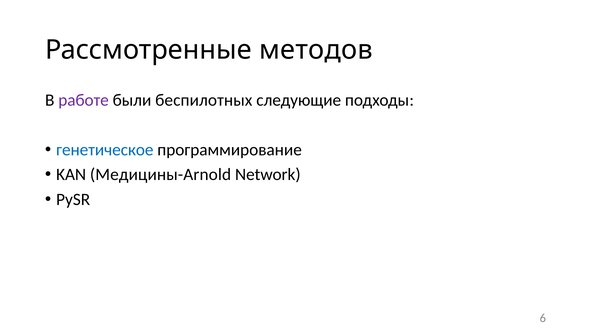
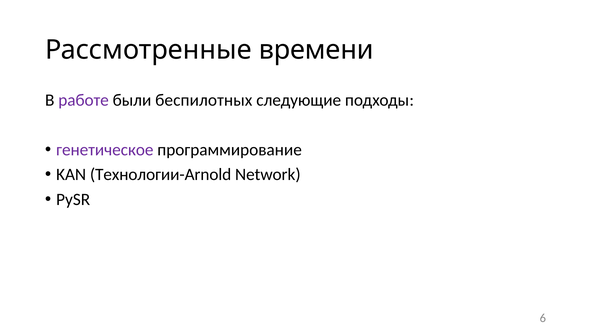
методов: методов -> времени
генетическое colour: blue -> purple
Медицины-Arnold: Медицины-Arnold -> Технологии-Arnold
